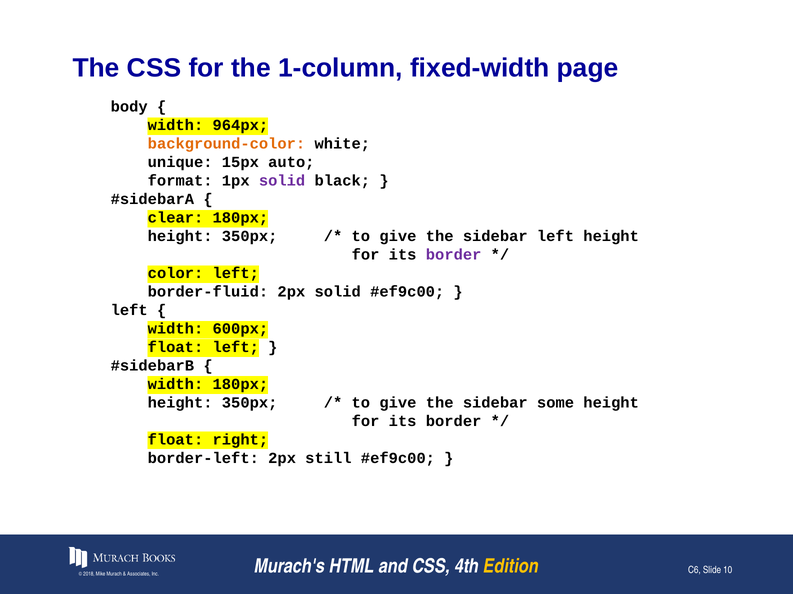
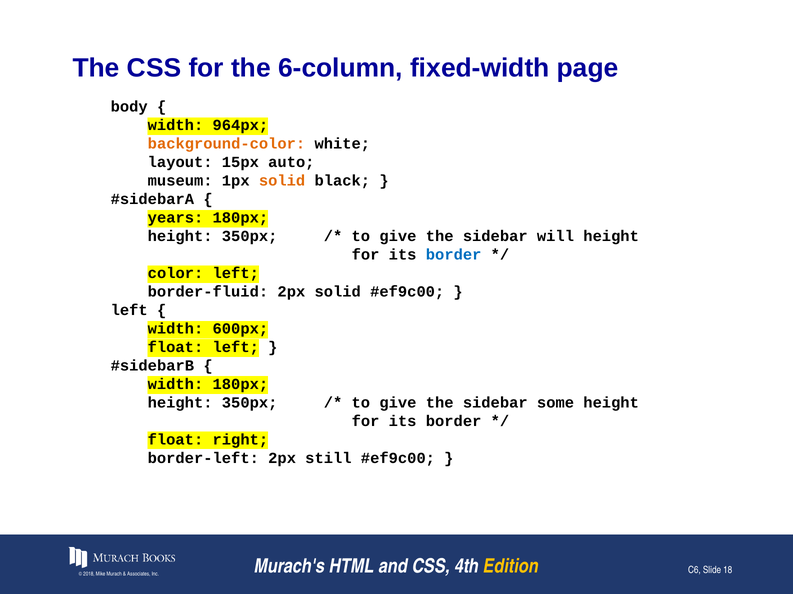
1-column: 1-column -> 6-column
unique: unique -> layout
format: format -> museum
solid at (282, 181) colour: purple -> orange
clear: clear -> years
sidebar left: left -> will
border at (454, 255) colour: purple -> blue
10: 10 -> 18
